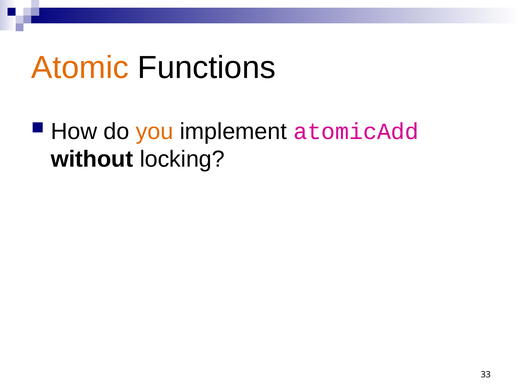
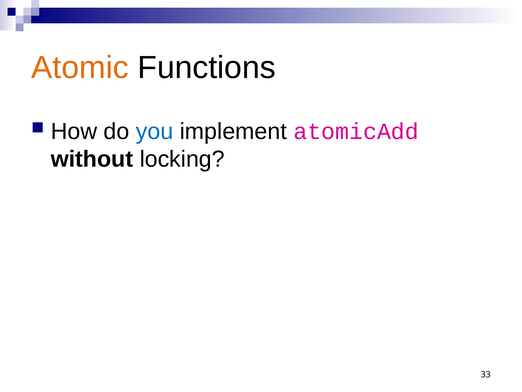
you colour: orange -> blue
